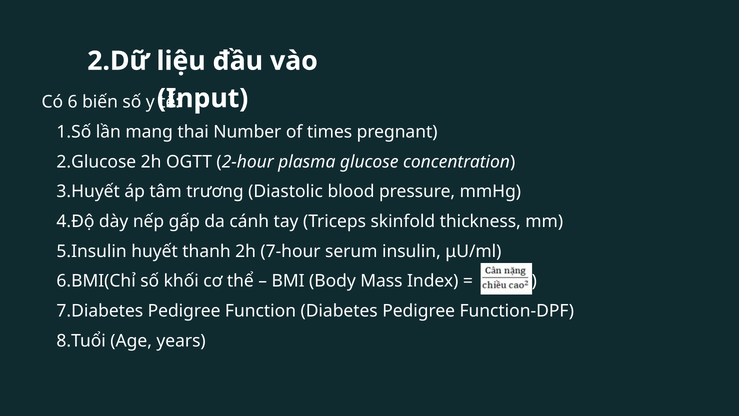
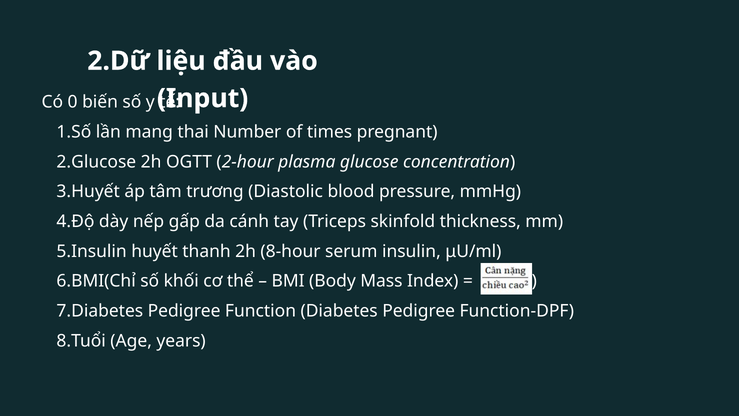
6: 6 -> 0
7-hour: 7-hour -> 8-hour
